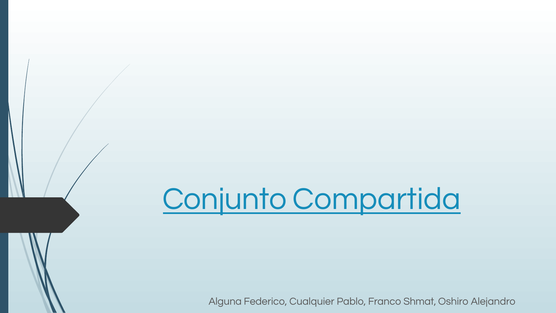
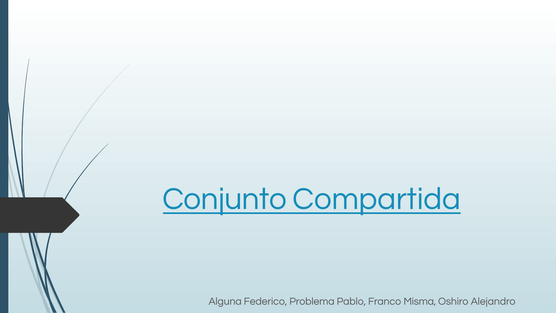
Cualquier: Cualquier -> Problema
Shmat: Shmat -> Misma
